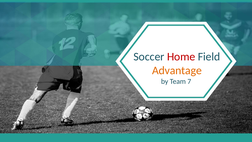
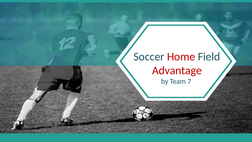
Advantage colour: orange -> red
